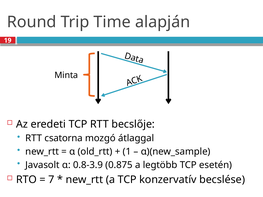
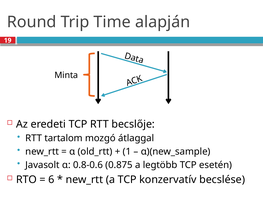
csatorna: csatorna -> tartalom
0.8-3.9: 0.8-3.9 -> 0.8-0.6
7: 7 -> 6
